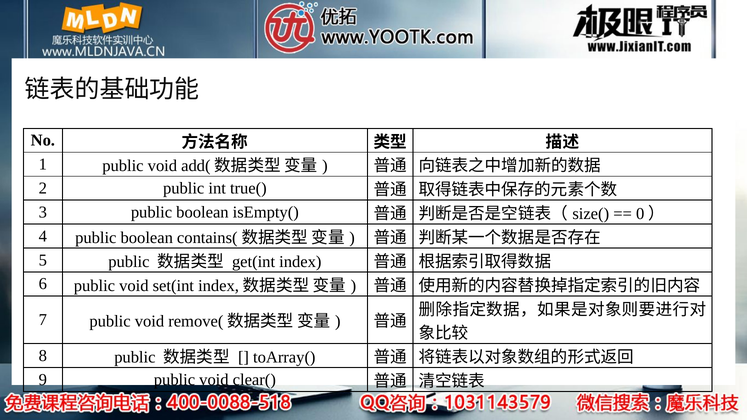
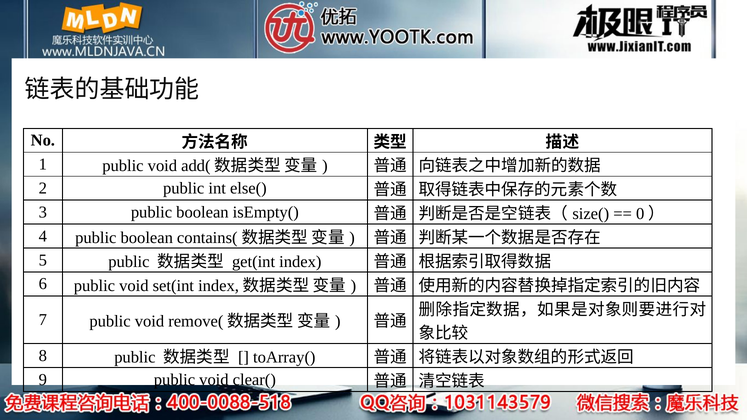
true(: true( -> else(
